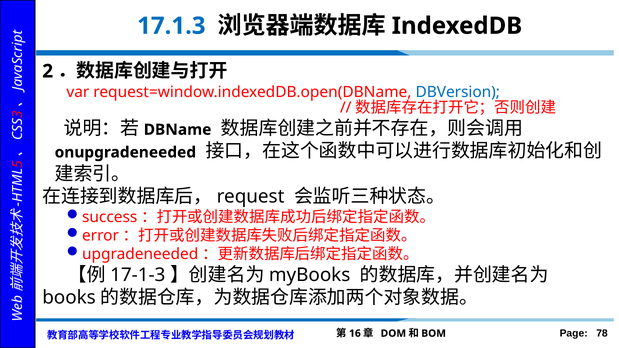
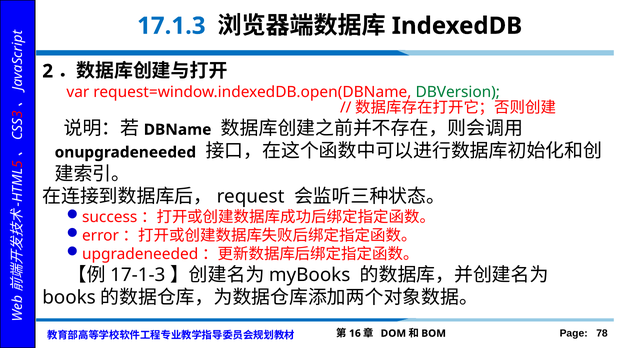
DBVersion colour: blue -> green
